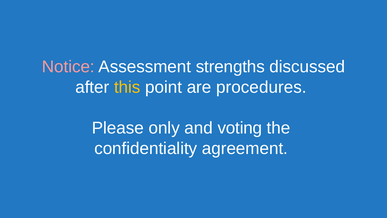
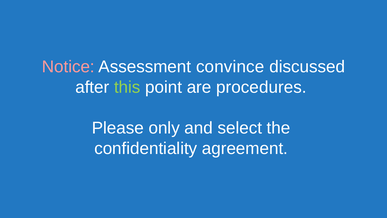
strengths: strengths -> convince
this colour: yellow -> light green
voting: voting -> select
